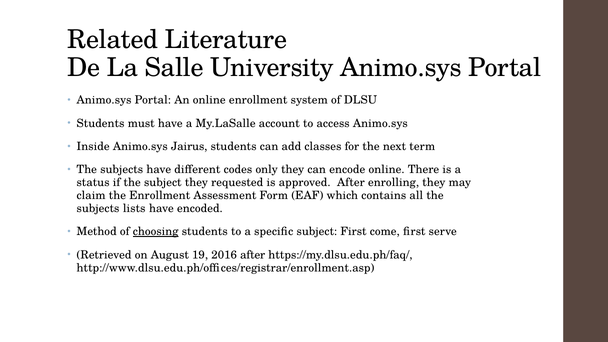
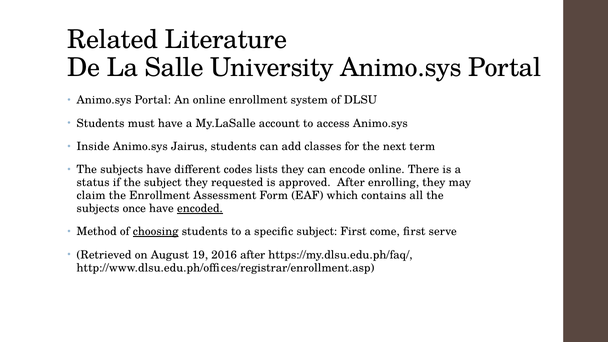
only: only -> lists
lists: lists -> once
encoded underline: none -> present
